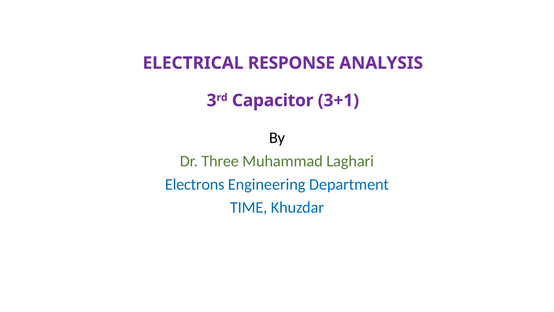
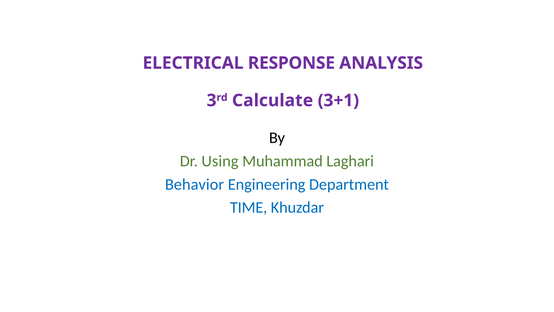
Capacitor: Capacitor -> Calculate
Three: Three -> Using
Electrons: Electrons -> Behavior
